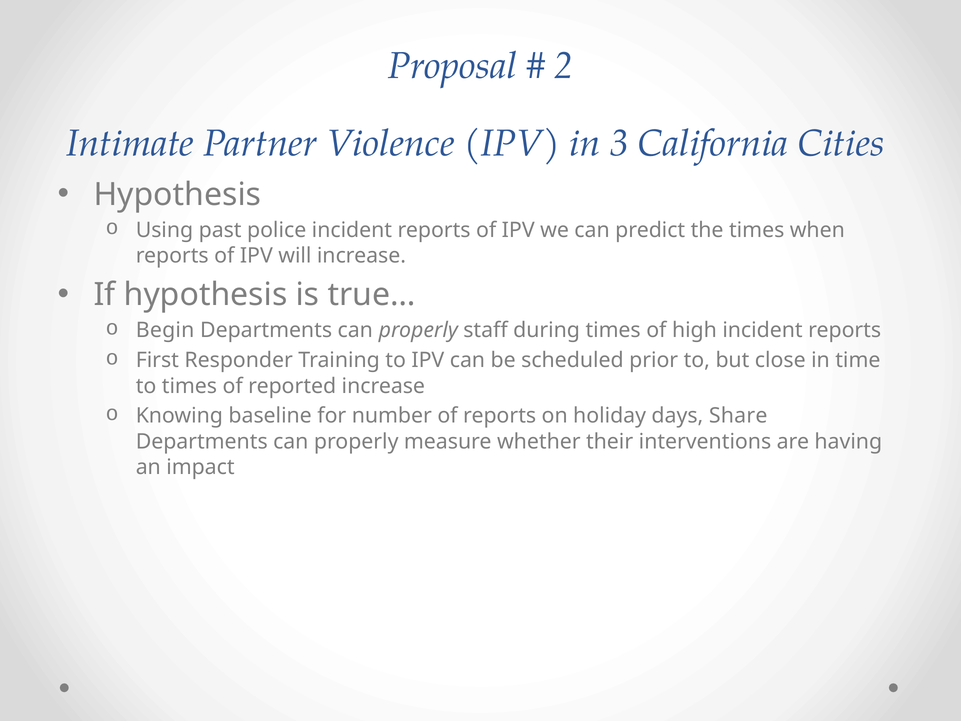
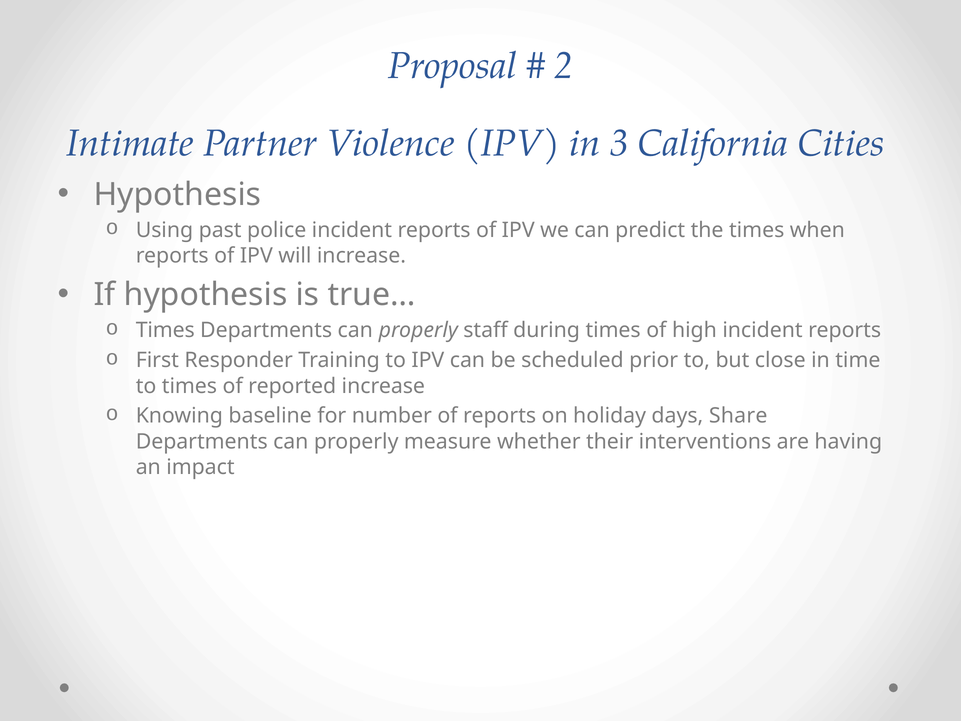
Begin at (165, 330): Begin -> Times
